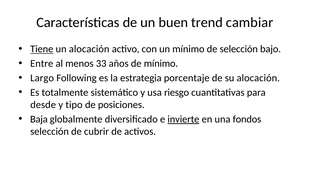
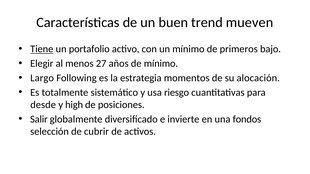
cambiar: cambiar -> mueven
un alocación: alocación -> portafolio
de selección: selección -> primeros
Entre: Entre -> Elegir
33: 33 -> 27
porcentaje: porcentaje -> momentos
tipo: tipo -> high
Baja: Baja -> Salir
invierte underline: present -> none
